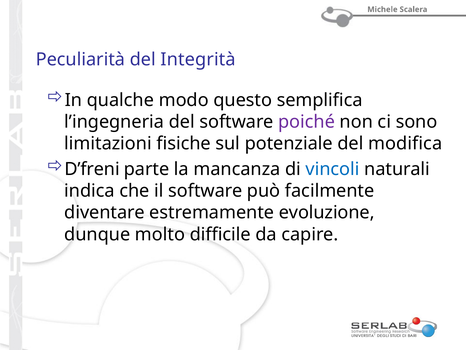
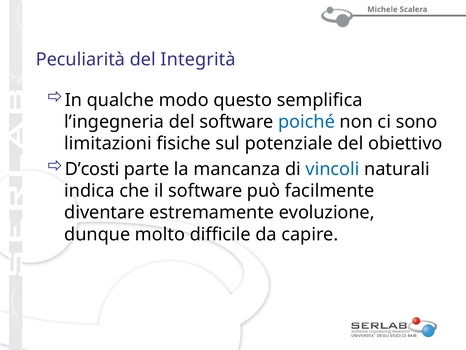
poiché colour: purple -> blue
modifica: modifica -> obiettivo
D’freni: D’freni -> D’costi
